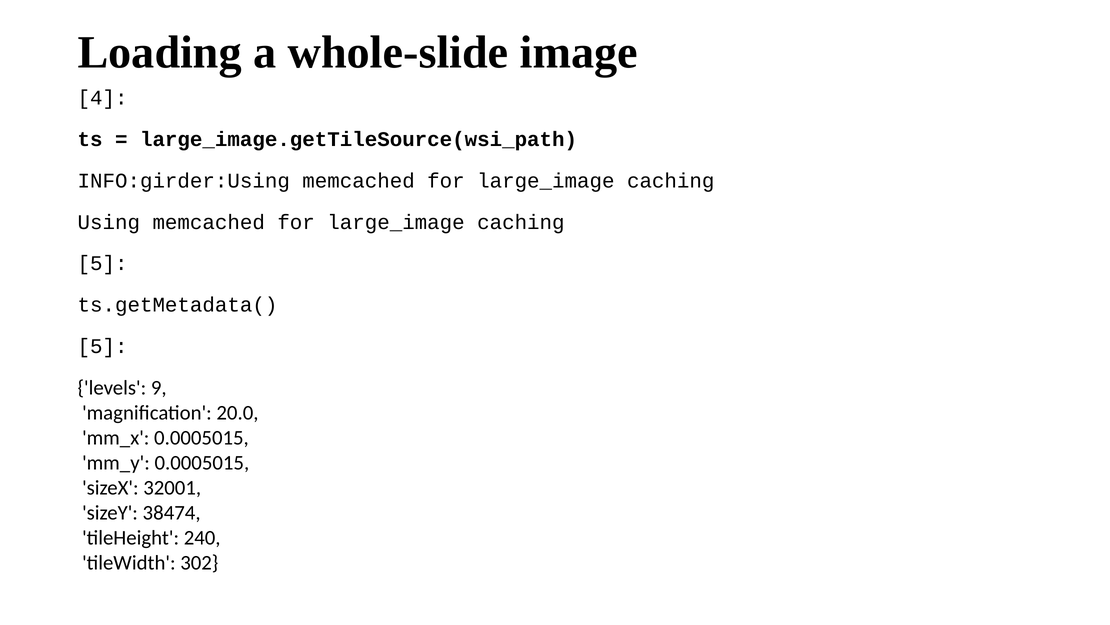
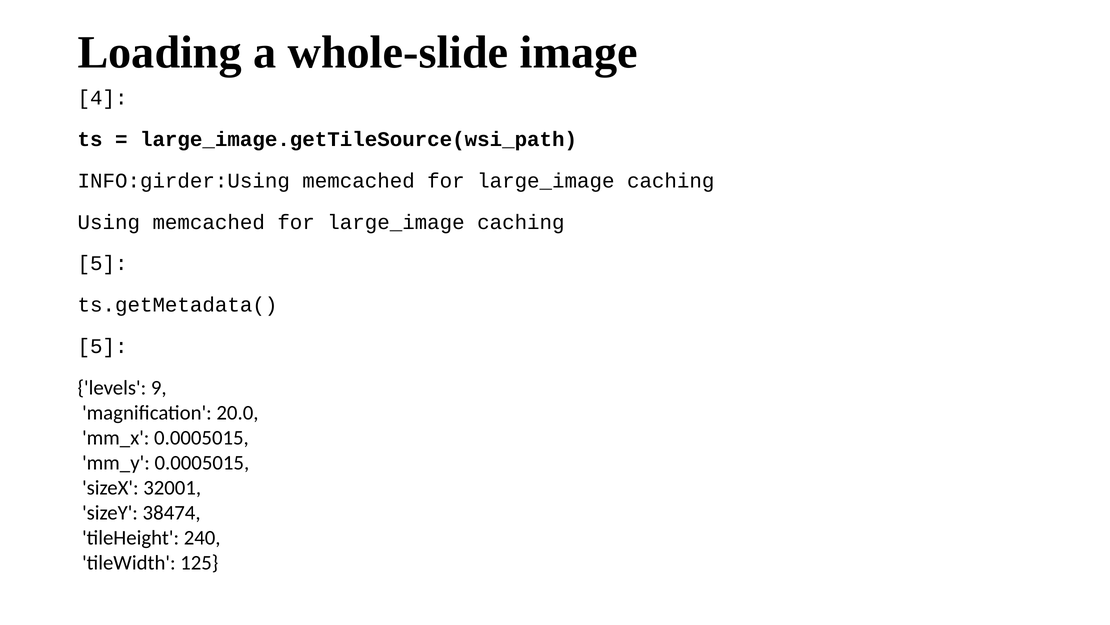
302: 302 -> 125
